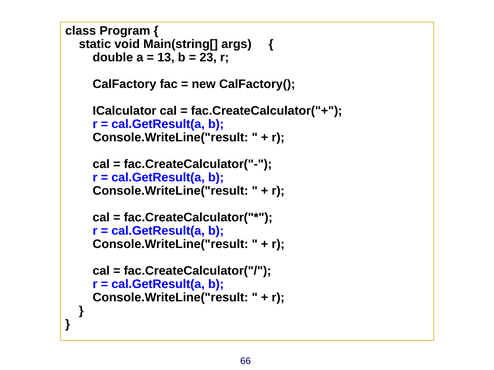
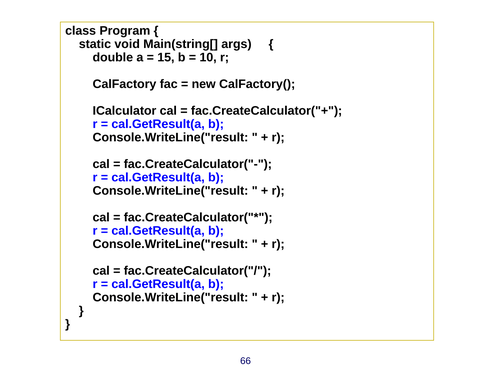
13: 13 -> 15
23: 23 -> 10
